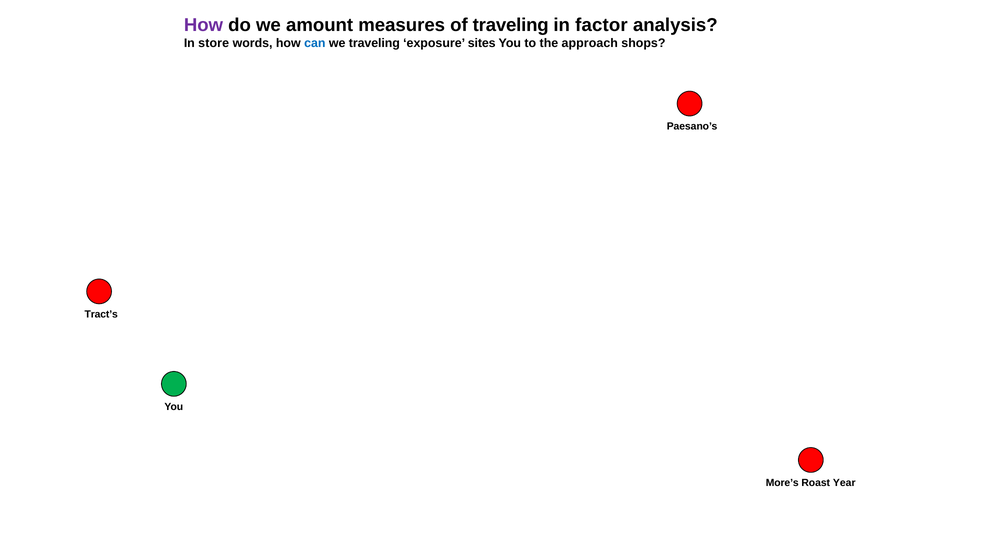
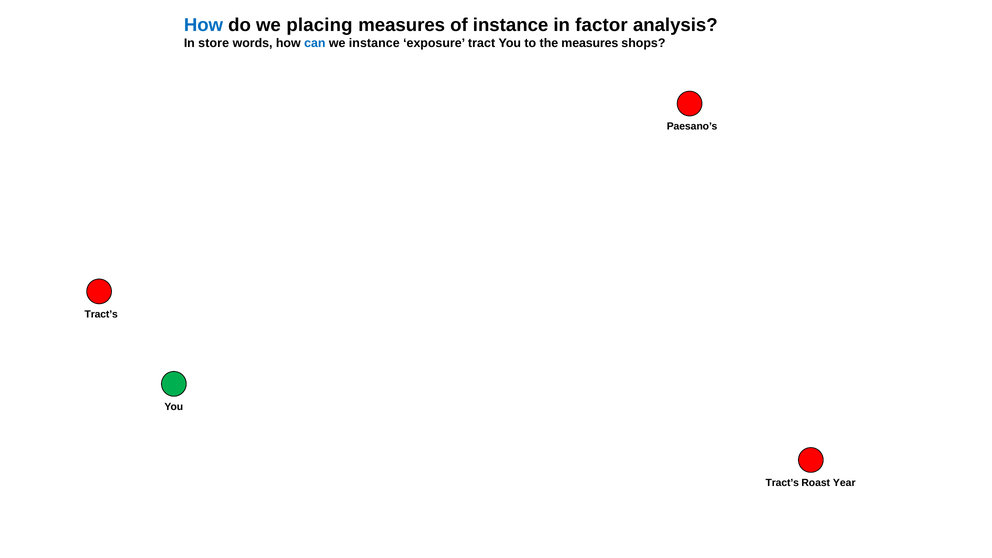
How at (203, 25) colour: purple -> blue
amount: amount -> placing
of traveling: traveling -> instance
we traveling: traveling -> instance
sites: sites -> tract
the approach: approach -> measures
More’s at (782, 483): More’s -> Tract’s
